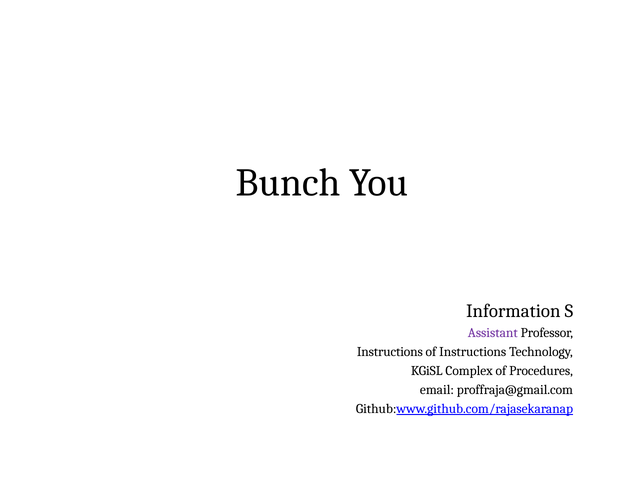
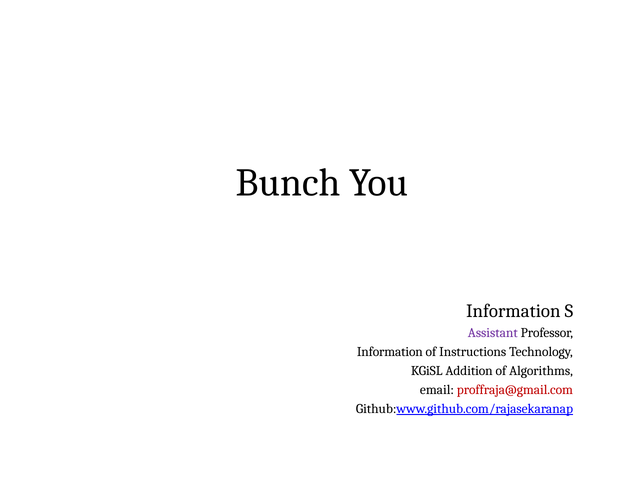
Instructions at (390, 352): Instructions -> Information
Complex: Complex -> Addition
Procedures: Procedures -> Algorithms
proffraja@gmail.com colour: black -> red
